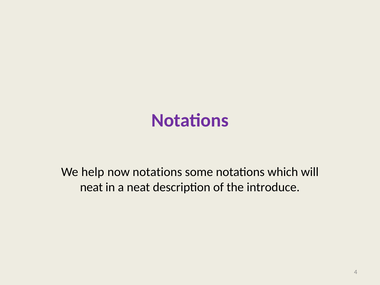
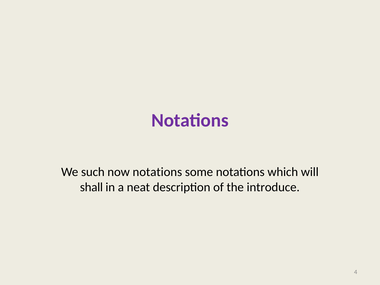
help: help -> such
neat at (91, 187): neat -> shall
